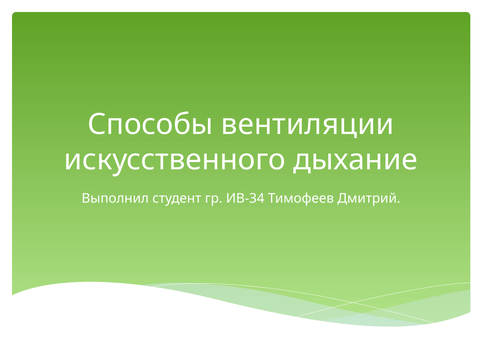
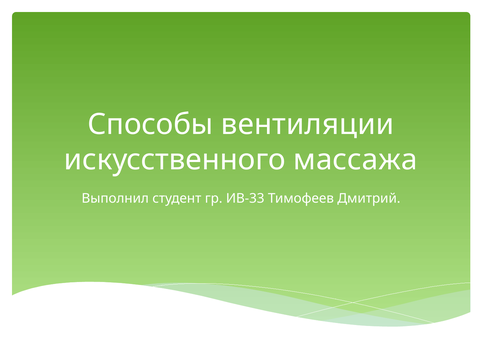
дыхание: дыхание -> массажа
ИВ-34: ИВ-34 -> ИВ-33
